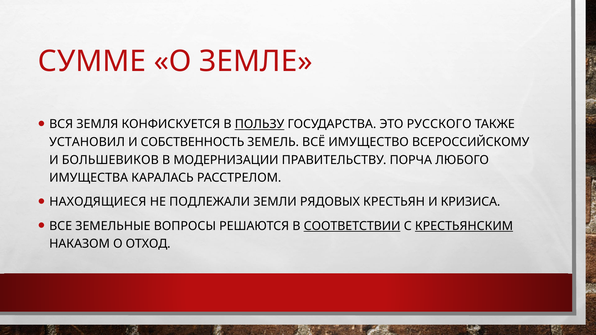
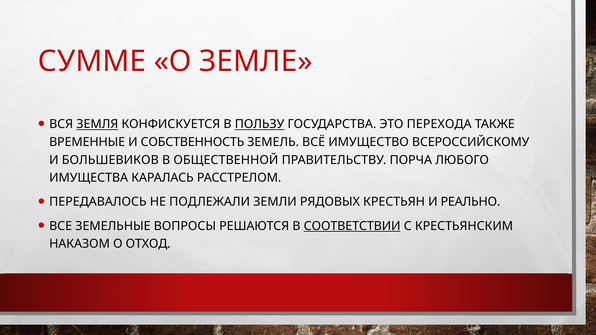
ЗЕМЛЯ underline: none -> present
РУССКОГО: РУССКОГО -> ПЕРЕХОДА
УСТАНОВИЛ: УСТАНОВИЛ -> ВРЕМЕННЫЕ
МОДЕРНИЗАЦИИ: МОДЕРНИЗАЦИИ -> ОБЩЕСТВЕННОЙ
НАХОДЯЩИЕСЯ: НАХОДЯЩИЕСЯ -> ПЕРЕДАВАЛОСЬ
КРИЗИСА: КРИЗИСА -> РЕАЛЬНО
КРЕСТЬЯНСКИМ underline: present -> none
